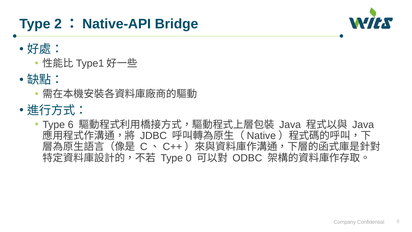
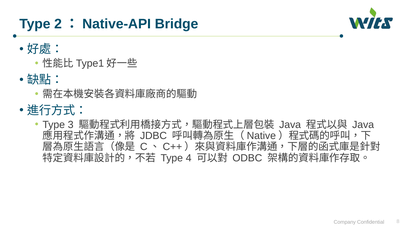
6: 6 -> 3
0: 0 -> 4
